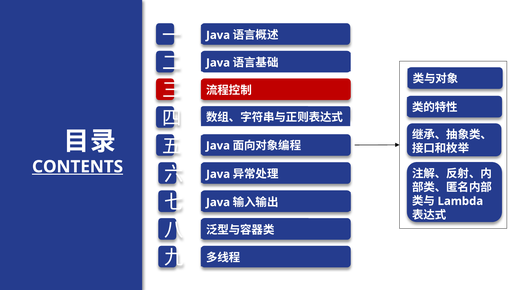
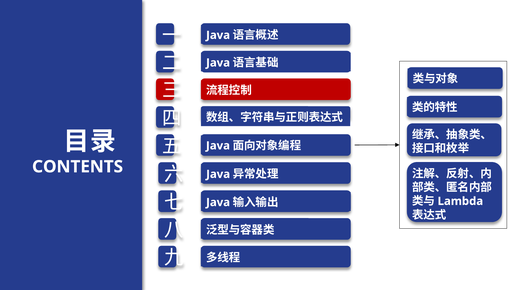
CONTENTS underline: present -> none
